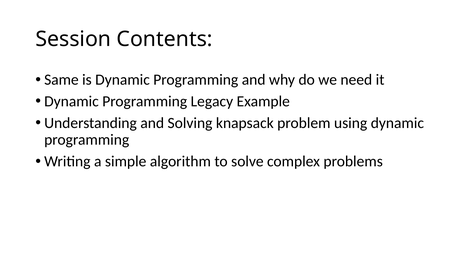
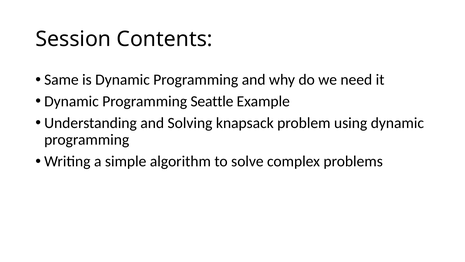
Legacy: Legacy -> Seattle
